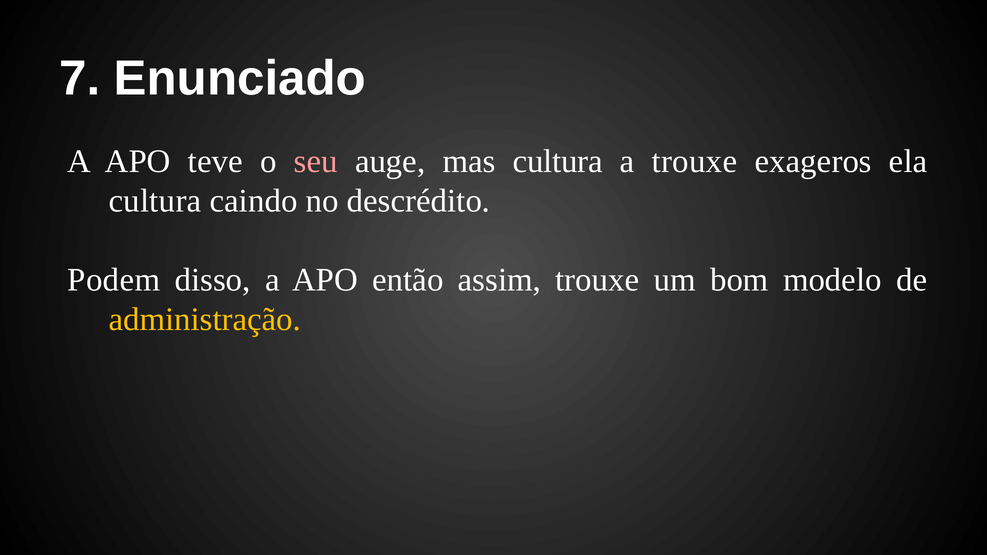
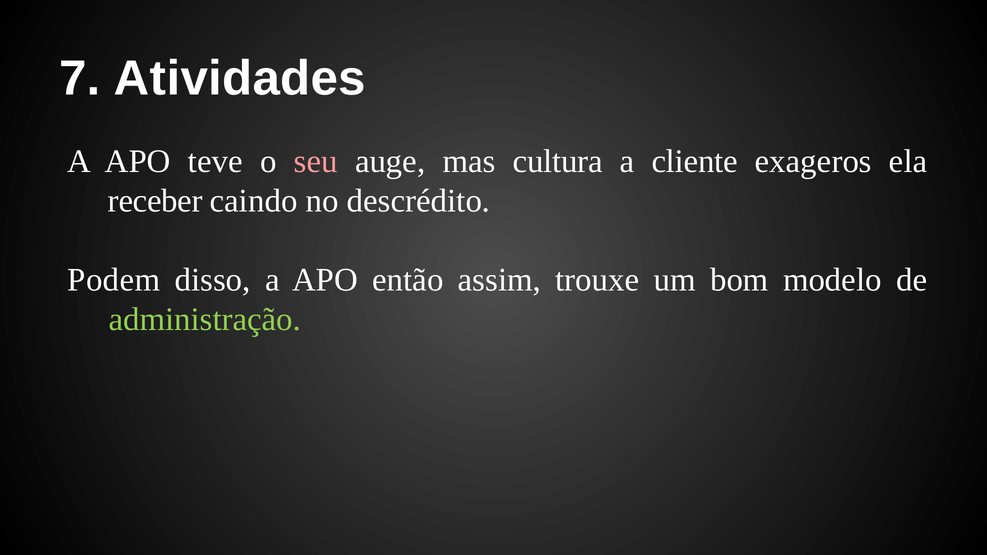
Enunciado: Enunciado -> Atividades
a trouxe: trouxe -> cliente
cultura at (155, 201): cultura -> receber
administração colour: yellow -> light green
